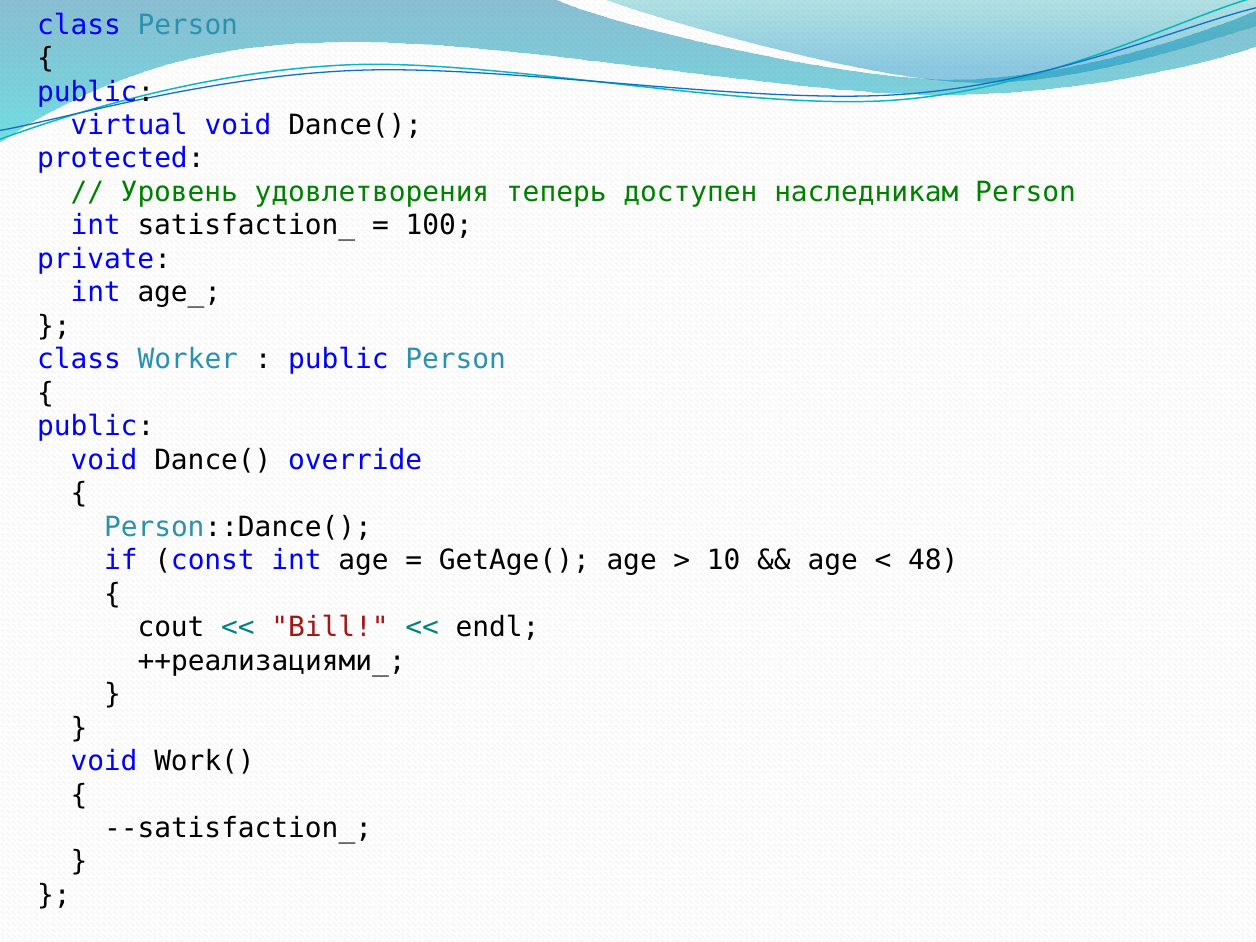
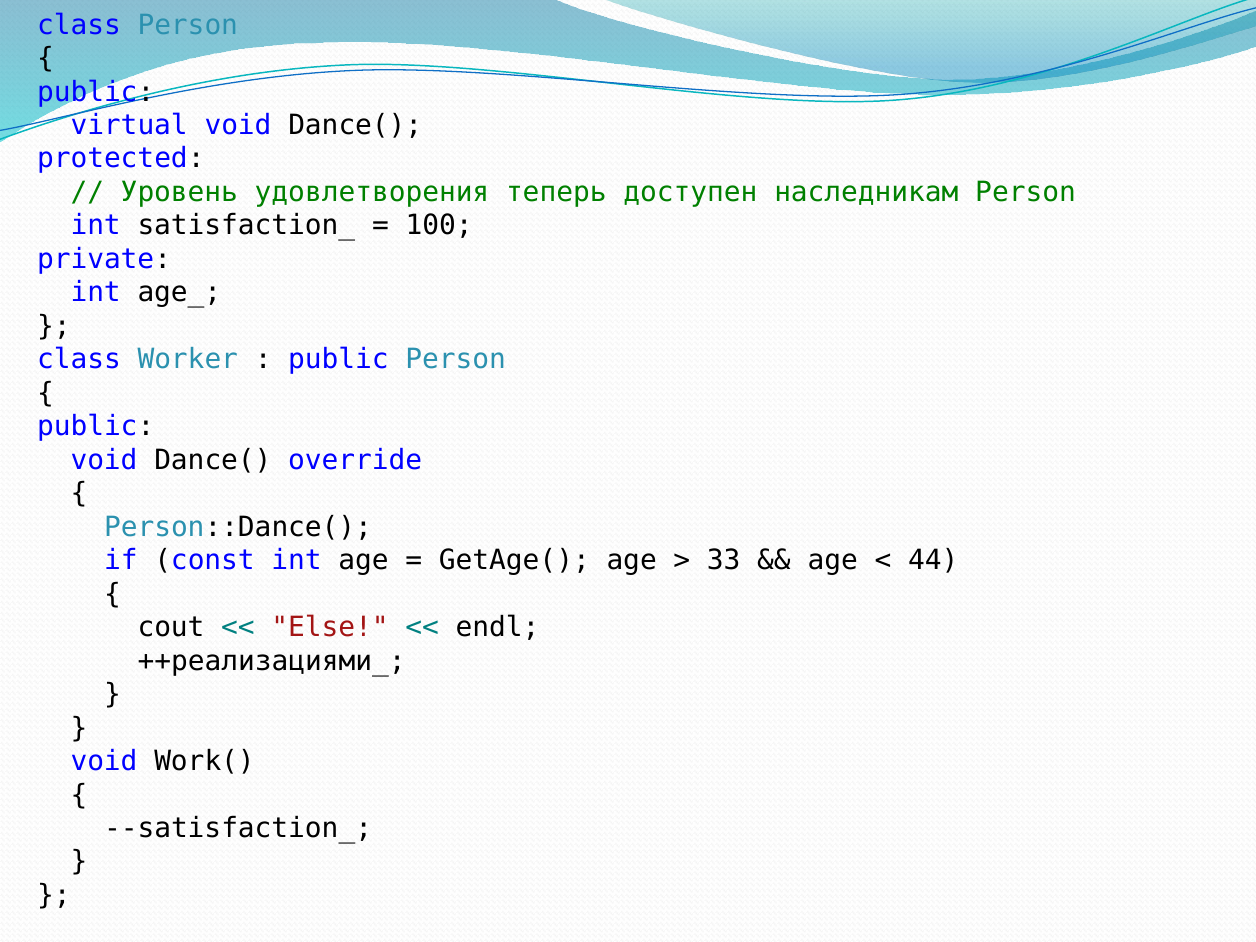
10: 10 -> 33
48: 48 -> 44
Bill: Bill -> Else
